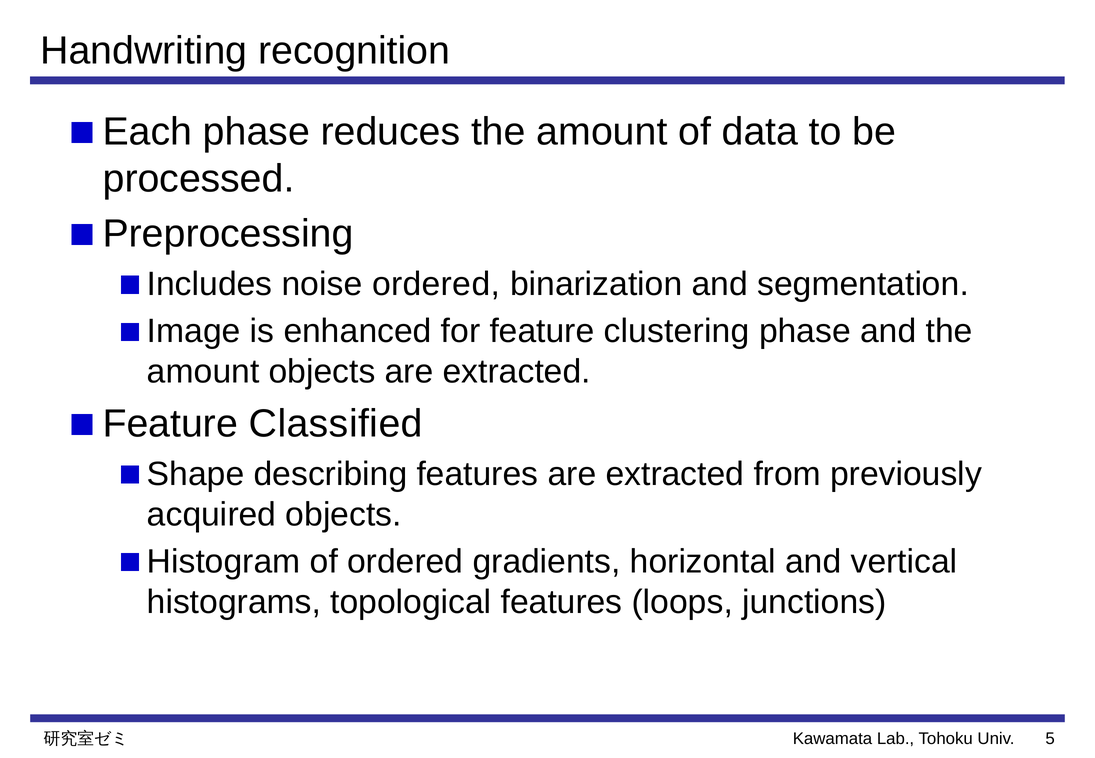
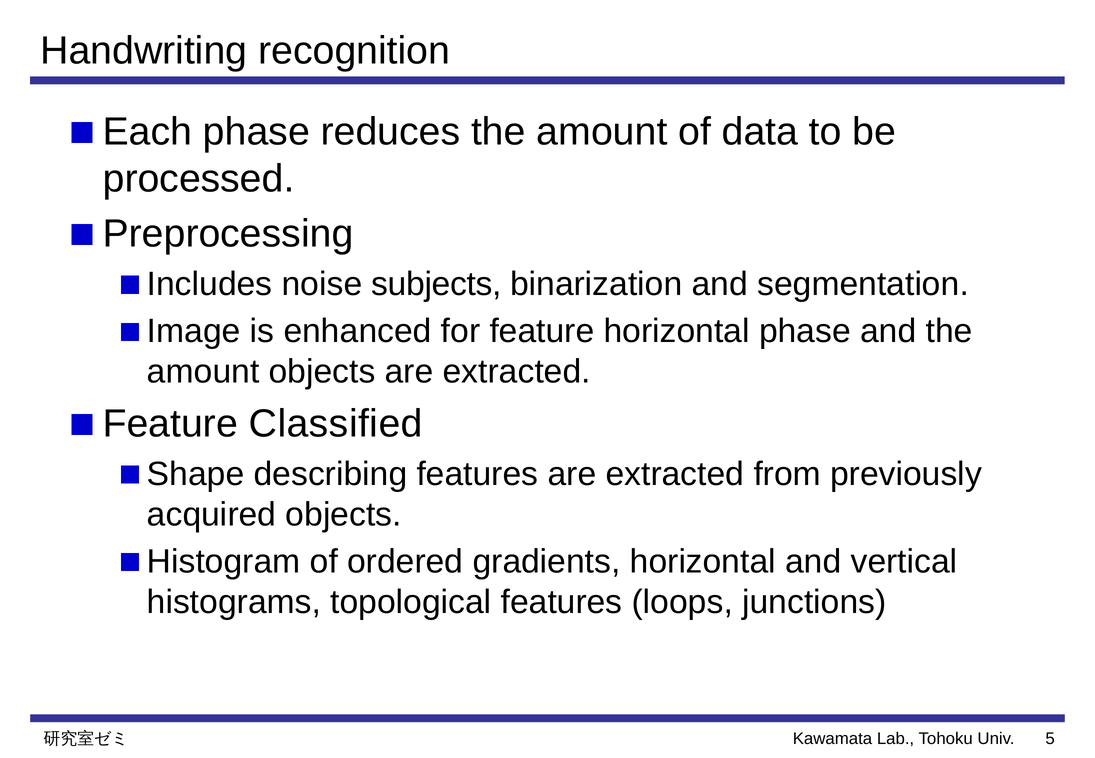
noise ordered: ordered -> subjects
feature clustering: clustering -> horizontal
